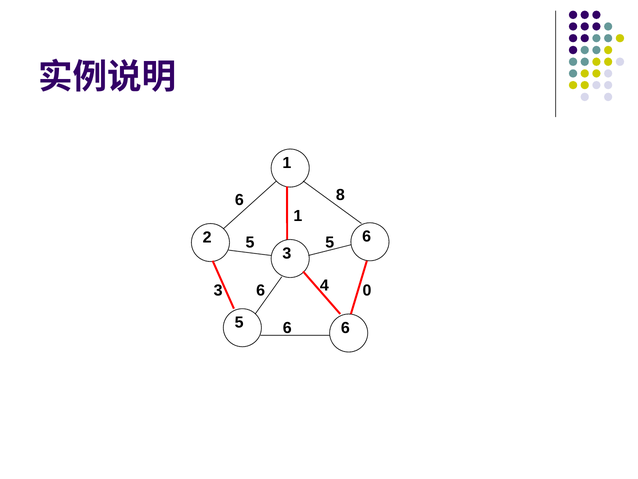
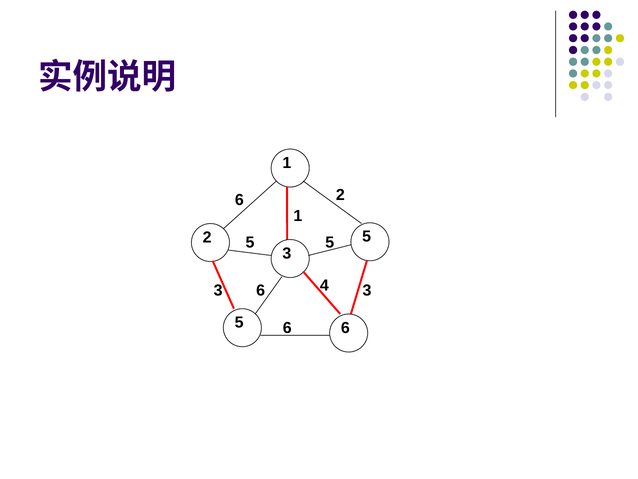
6 8: 8 -> 2
6 at (367, 236): 6 -> 5
4 0: 0 -> 3
